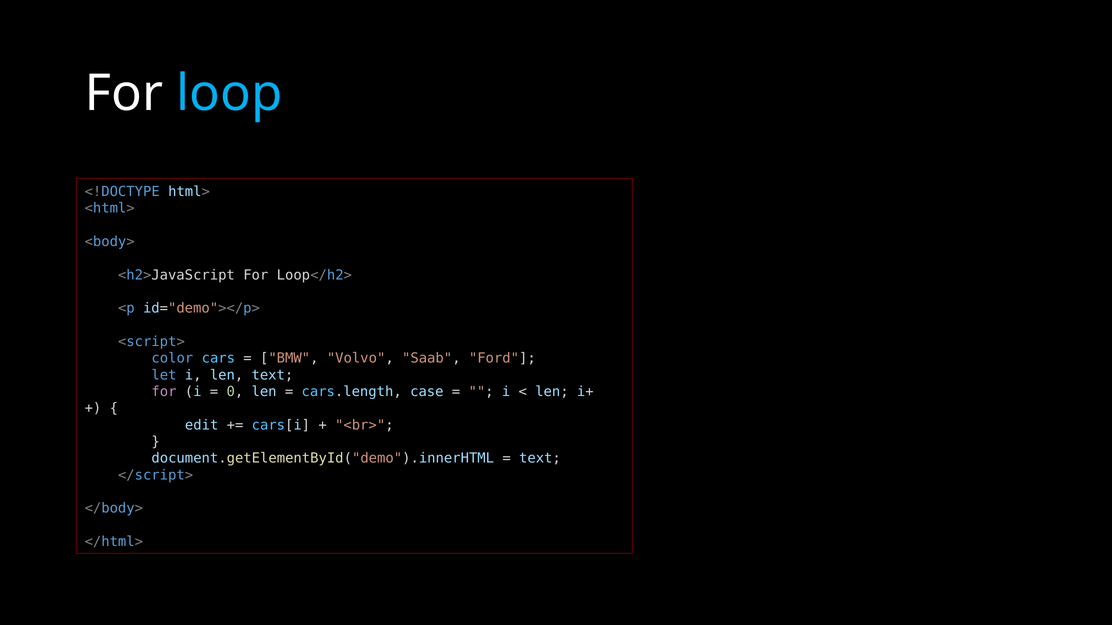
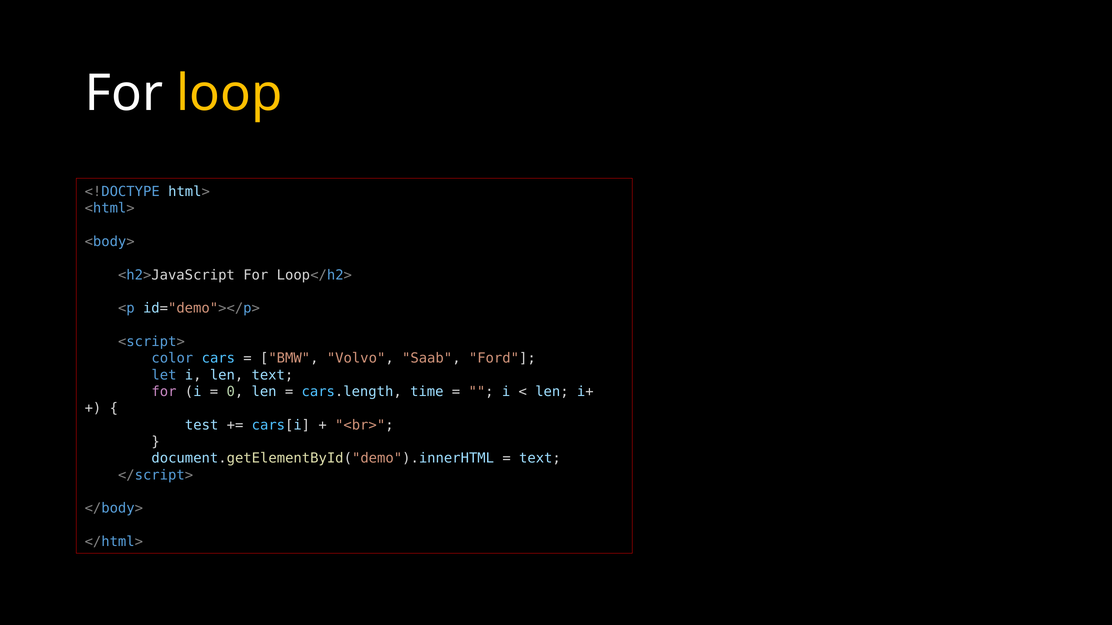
loop colour: light blue -> yellow
case: case -> time
edit: edit -> test
